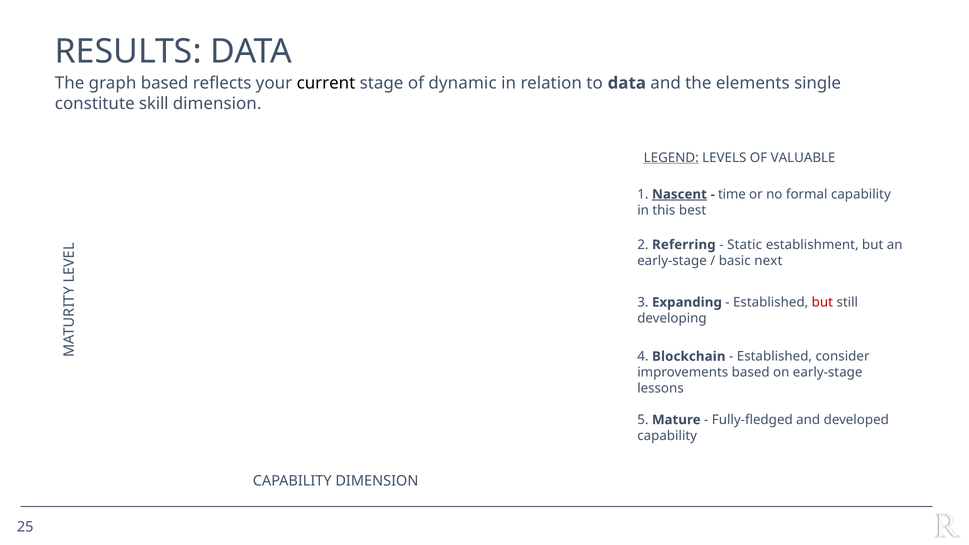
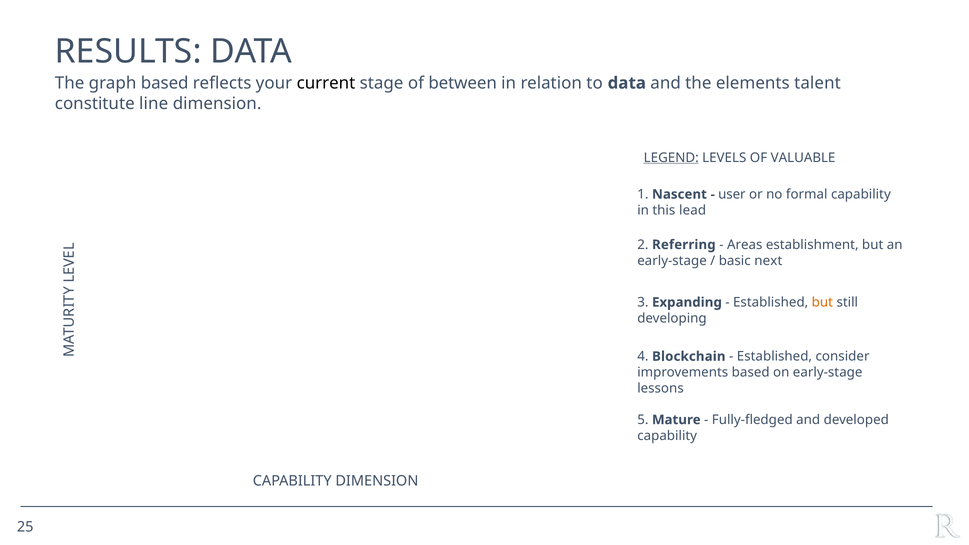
dynamic: dynamic -> between
single: single -> talent
skill: skill -> line
Nascent underline: present -> none
time: time -> user
best: best -> lead
Static: Static -> Areas
but at (822, 302) colour: red -> orange
